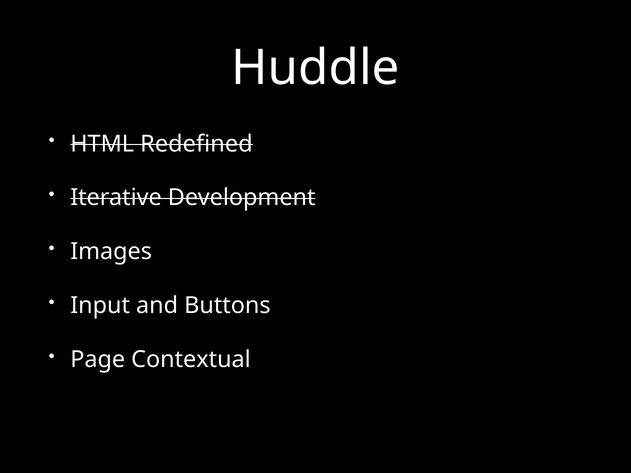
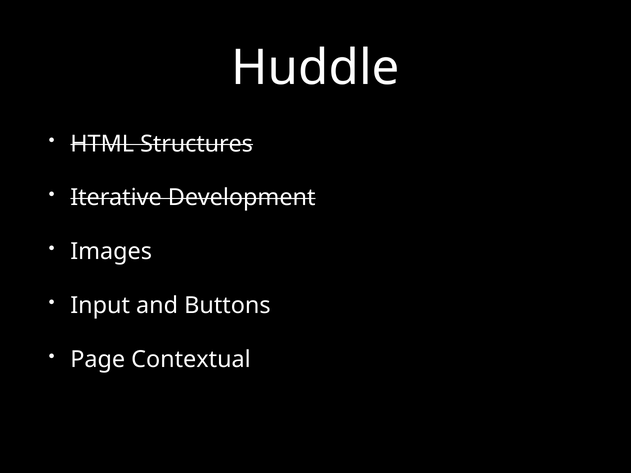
Redefined: Redefined -> Structures
